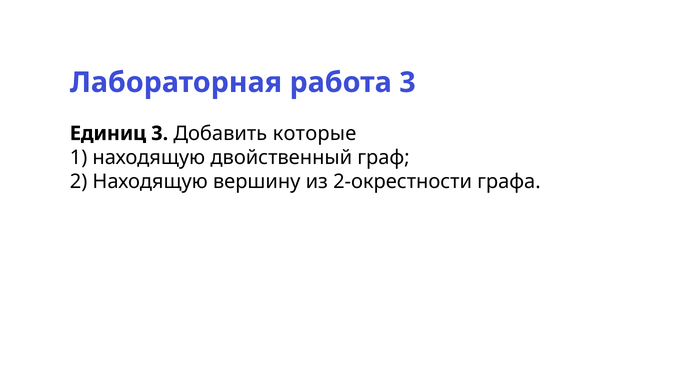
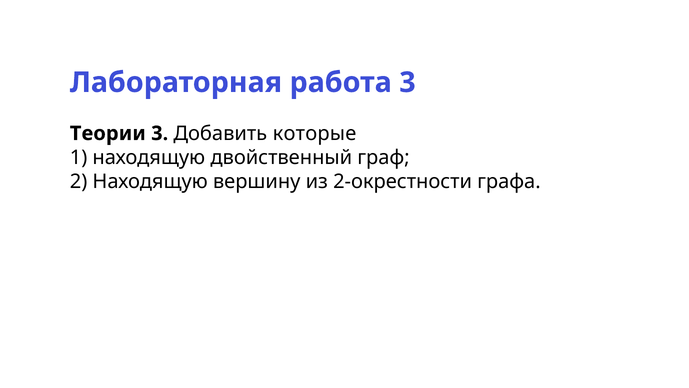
Единиц: Единиц -> Теории
